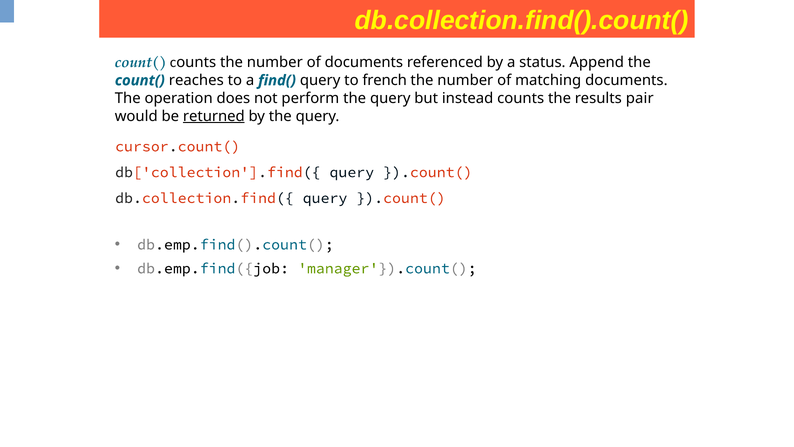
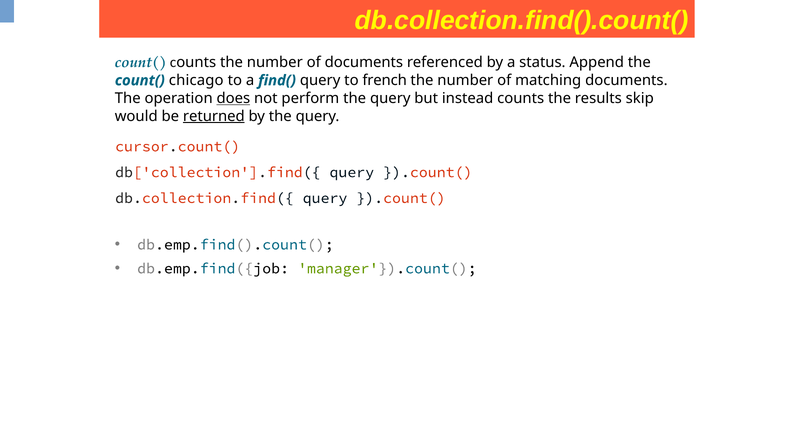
reaches: reaches -> chicago
does underline: none -> present
pair: pair -> skip
